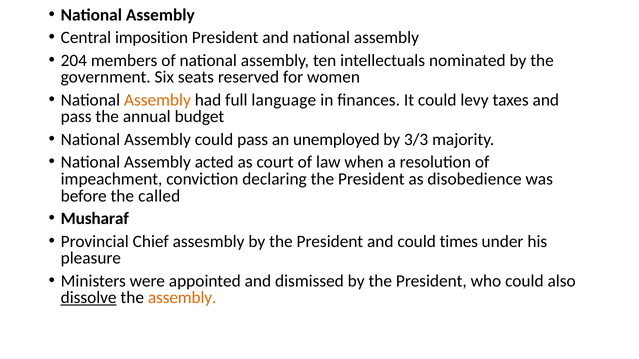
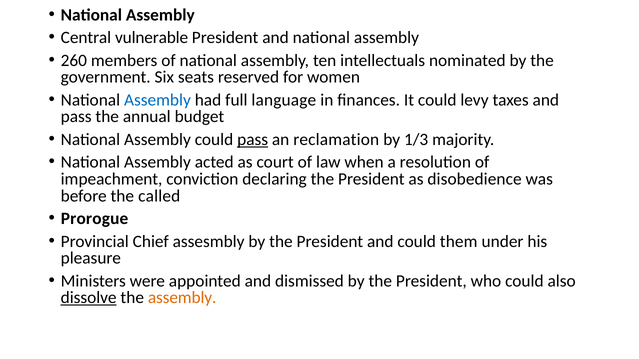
imposition: imposition -> vulnerable
204: 204 -> 260
Assembly at (157, 100) colour: orange -> blue
pass at (253, 140) underline: none -> present
unemployed: unemployed -> reclamation
3/3: 3/3 -> 1/3
Musharaf: Musharaf -> Prorogue
times: times -> them
